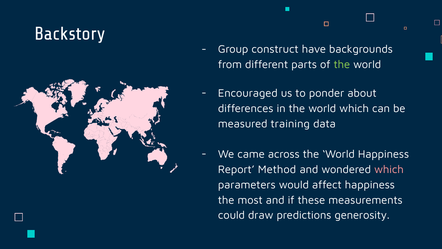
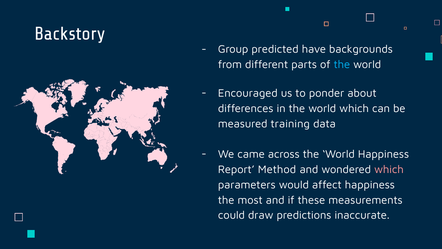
construct: construct -> predicted
the at (342, 65) colour: light green -> light blue
generosity: generosity -> inaccurate
